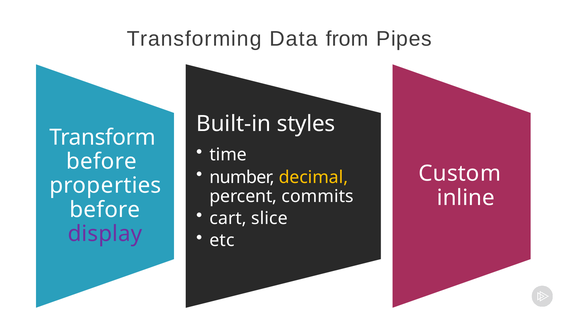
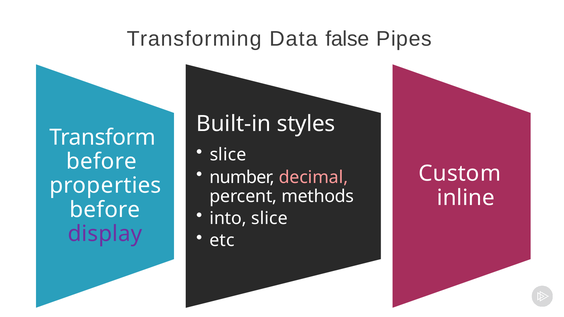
from: from -> false
time at (228, 155): time -> slice
decimal colour: yellow -> pink
commits: commits -> methods
cart: cart -> into
